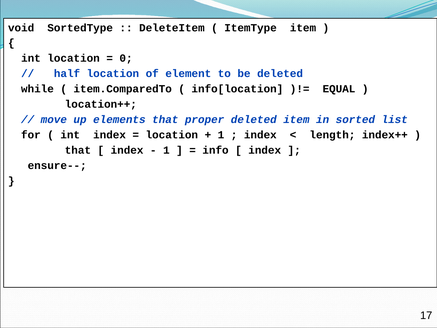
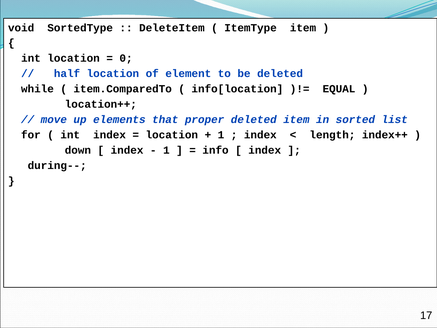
that at (78, 150): that -> down
ensure--: ensure-- -> during--
